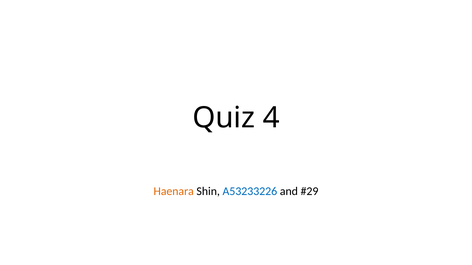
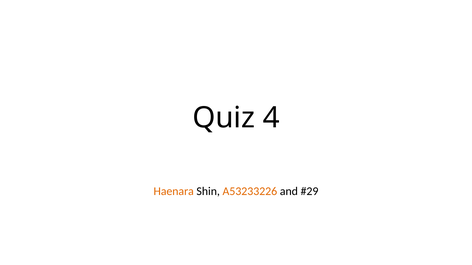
A53233226 colour: blue -> orange
